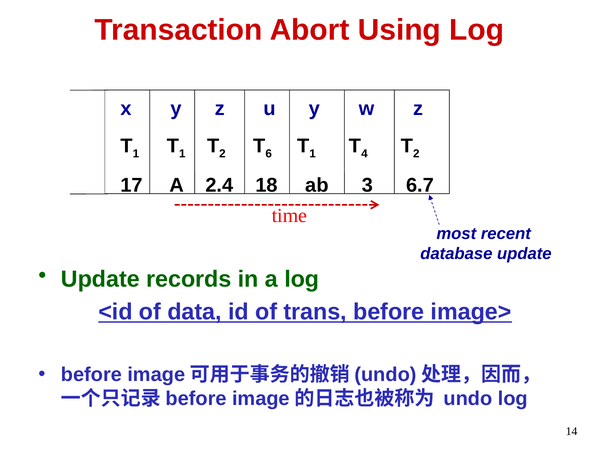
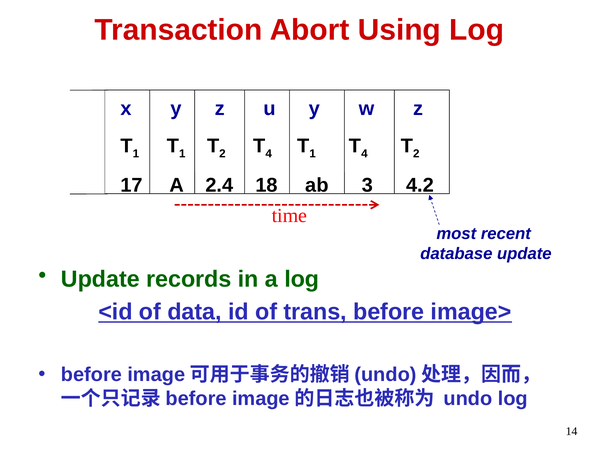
6 at (269, 154): 6 -> 4
6.7: 6.7 -> 4.2
